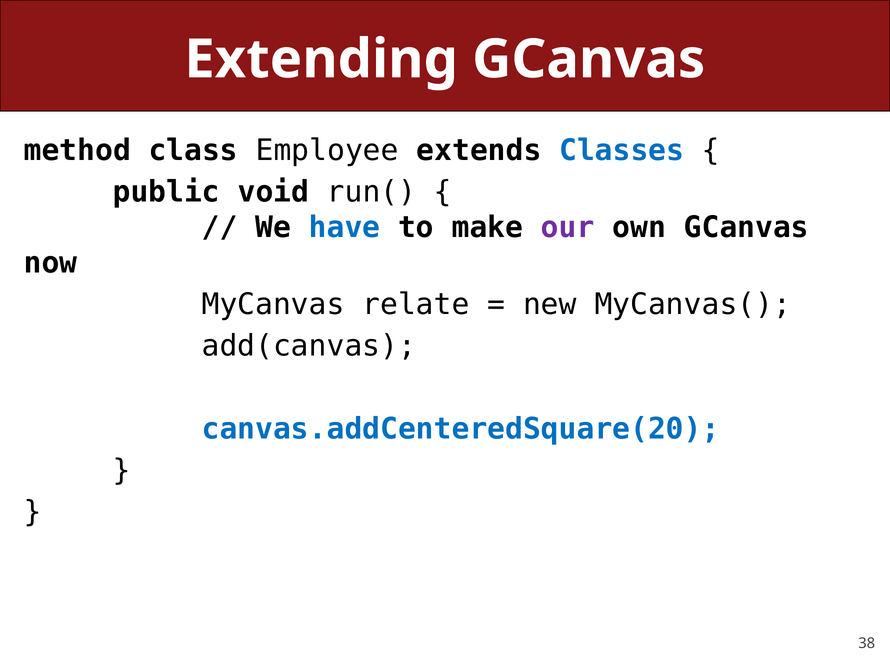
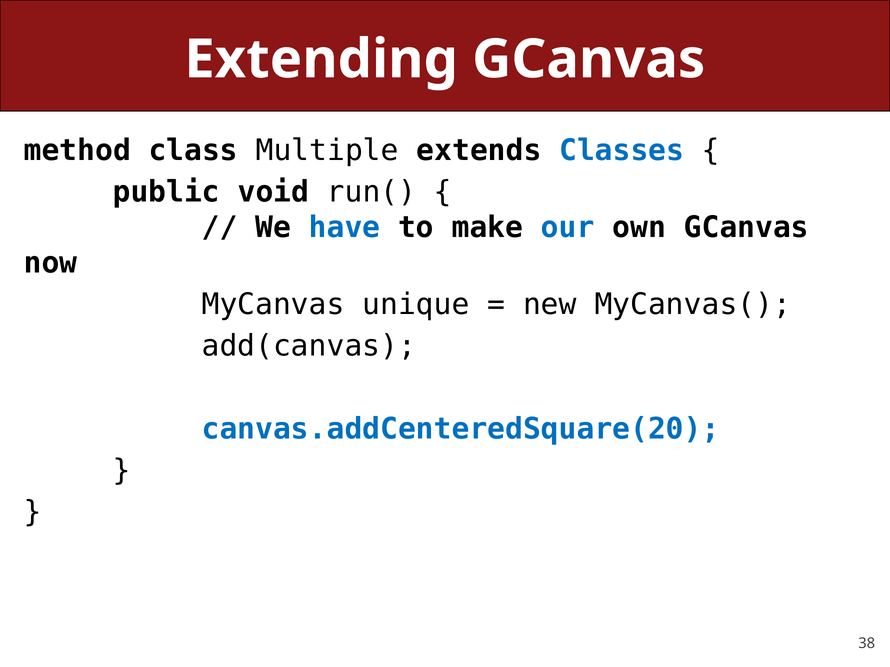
Employee: Employee -> Multiple
our colour: purple -> blue
relate: relate -> unique
